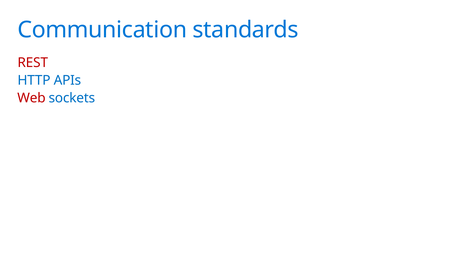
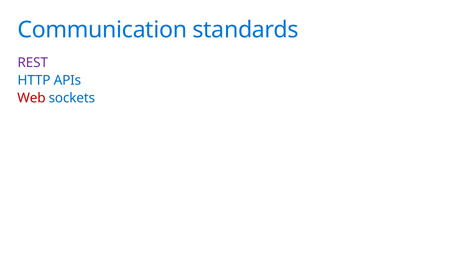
REST colour: red -> purple
